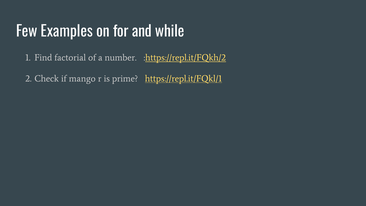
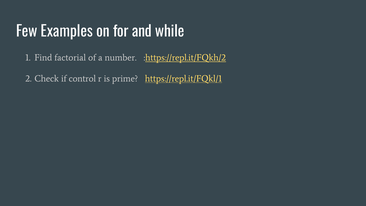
mango: mango -> control
